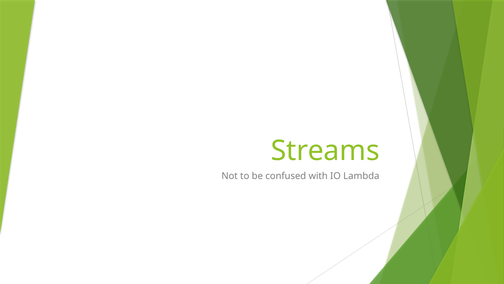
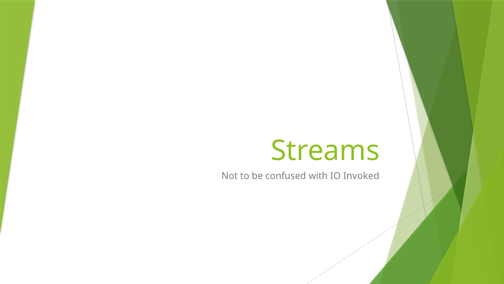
Lambda: Lambda -> Invoked
